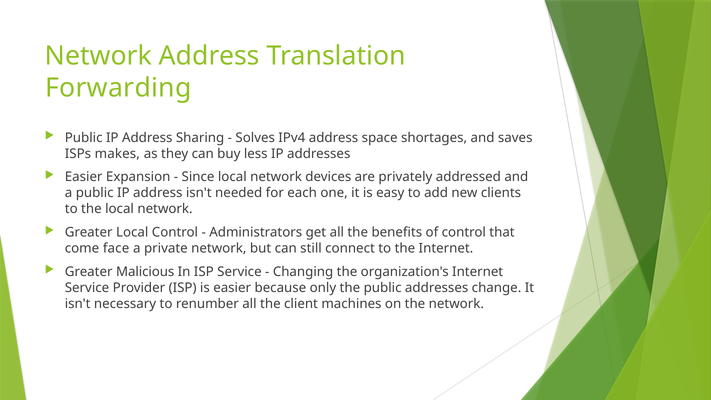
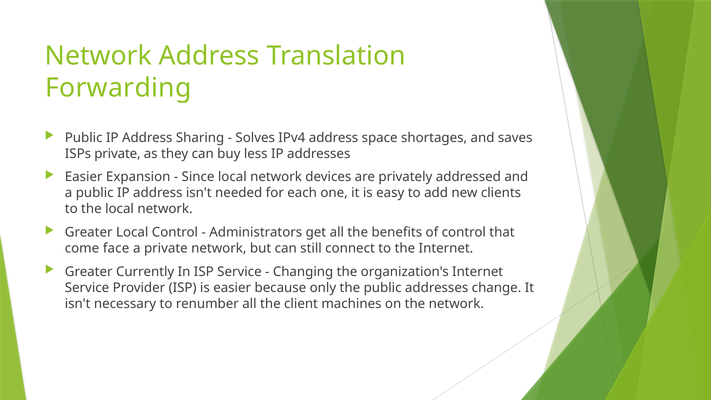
ISPs makes: makes -> private
Malicious: Malicious -> Currently
